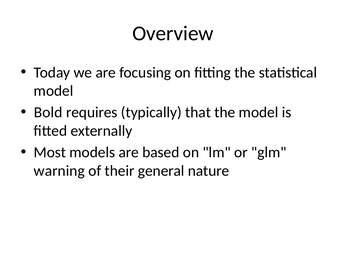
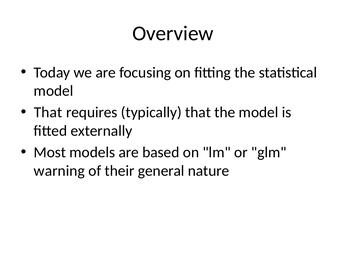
Bold at (48, 113): Bold -> That
